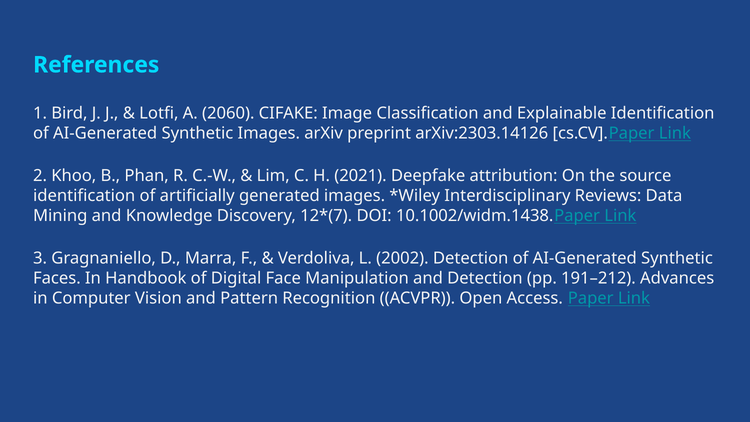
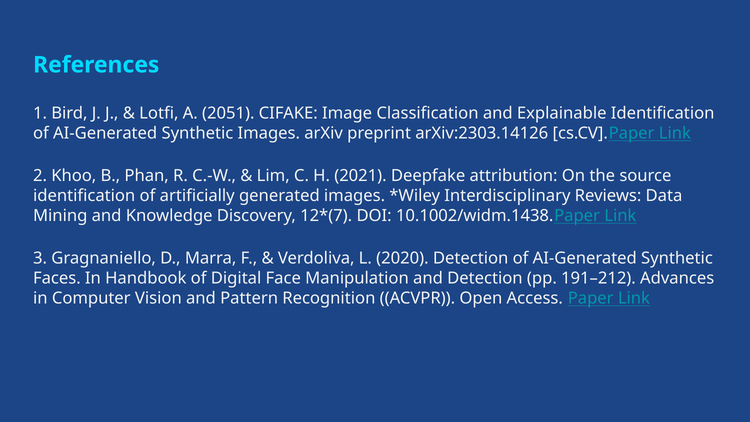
2060: 2060 -> 2051
2002: 2002 -> 2020
